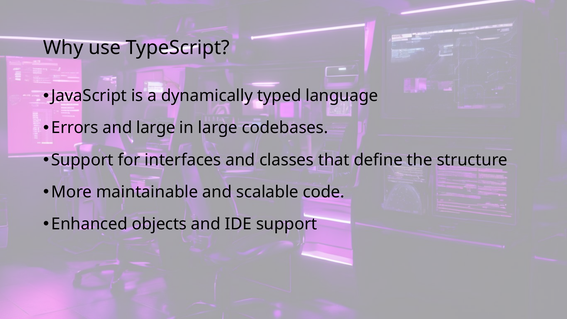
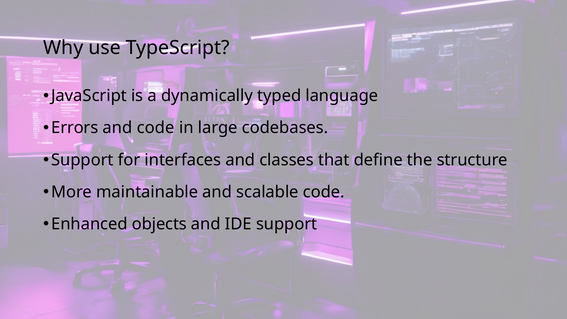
and large: large -> code
